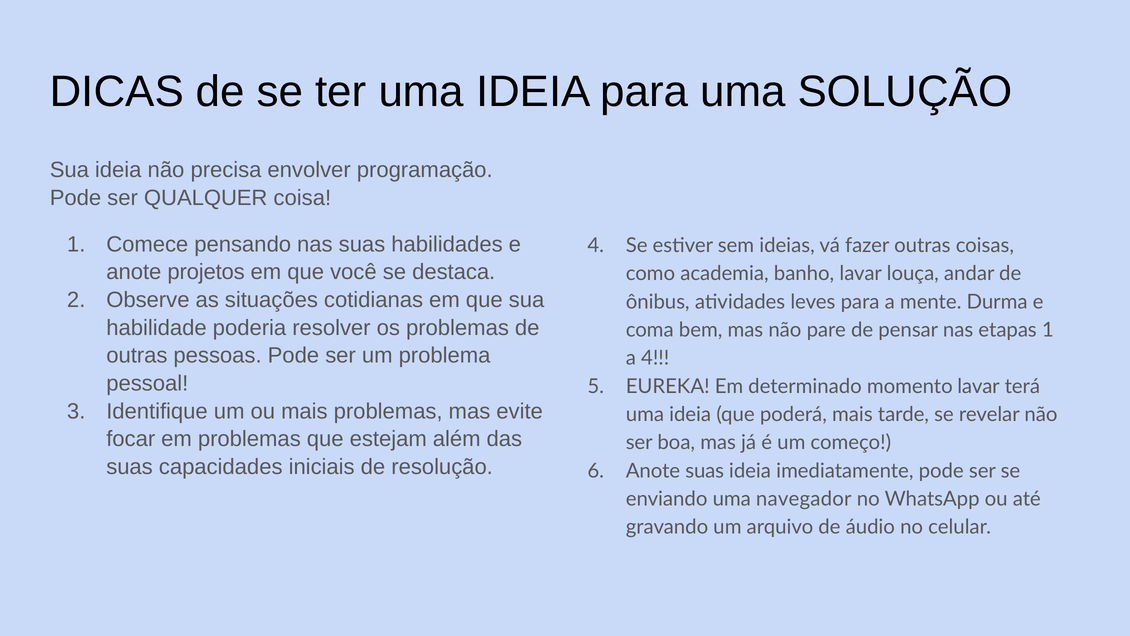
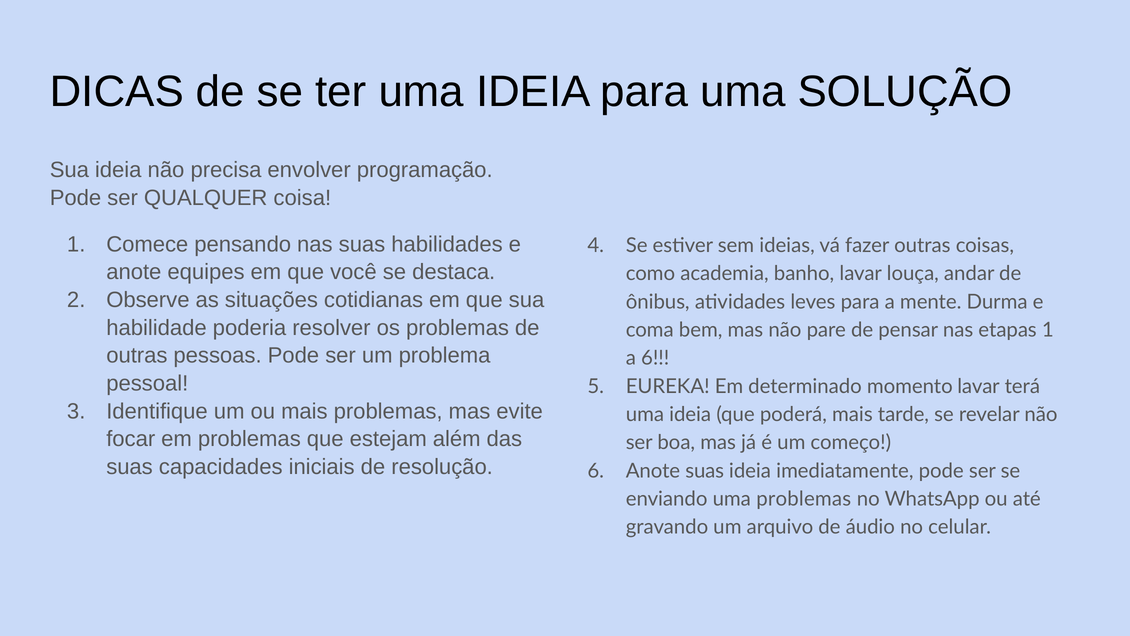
projetos: projetos -> equipes
a 4: 4 -> 6
uma navegador: navegador -> problemas
